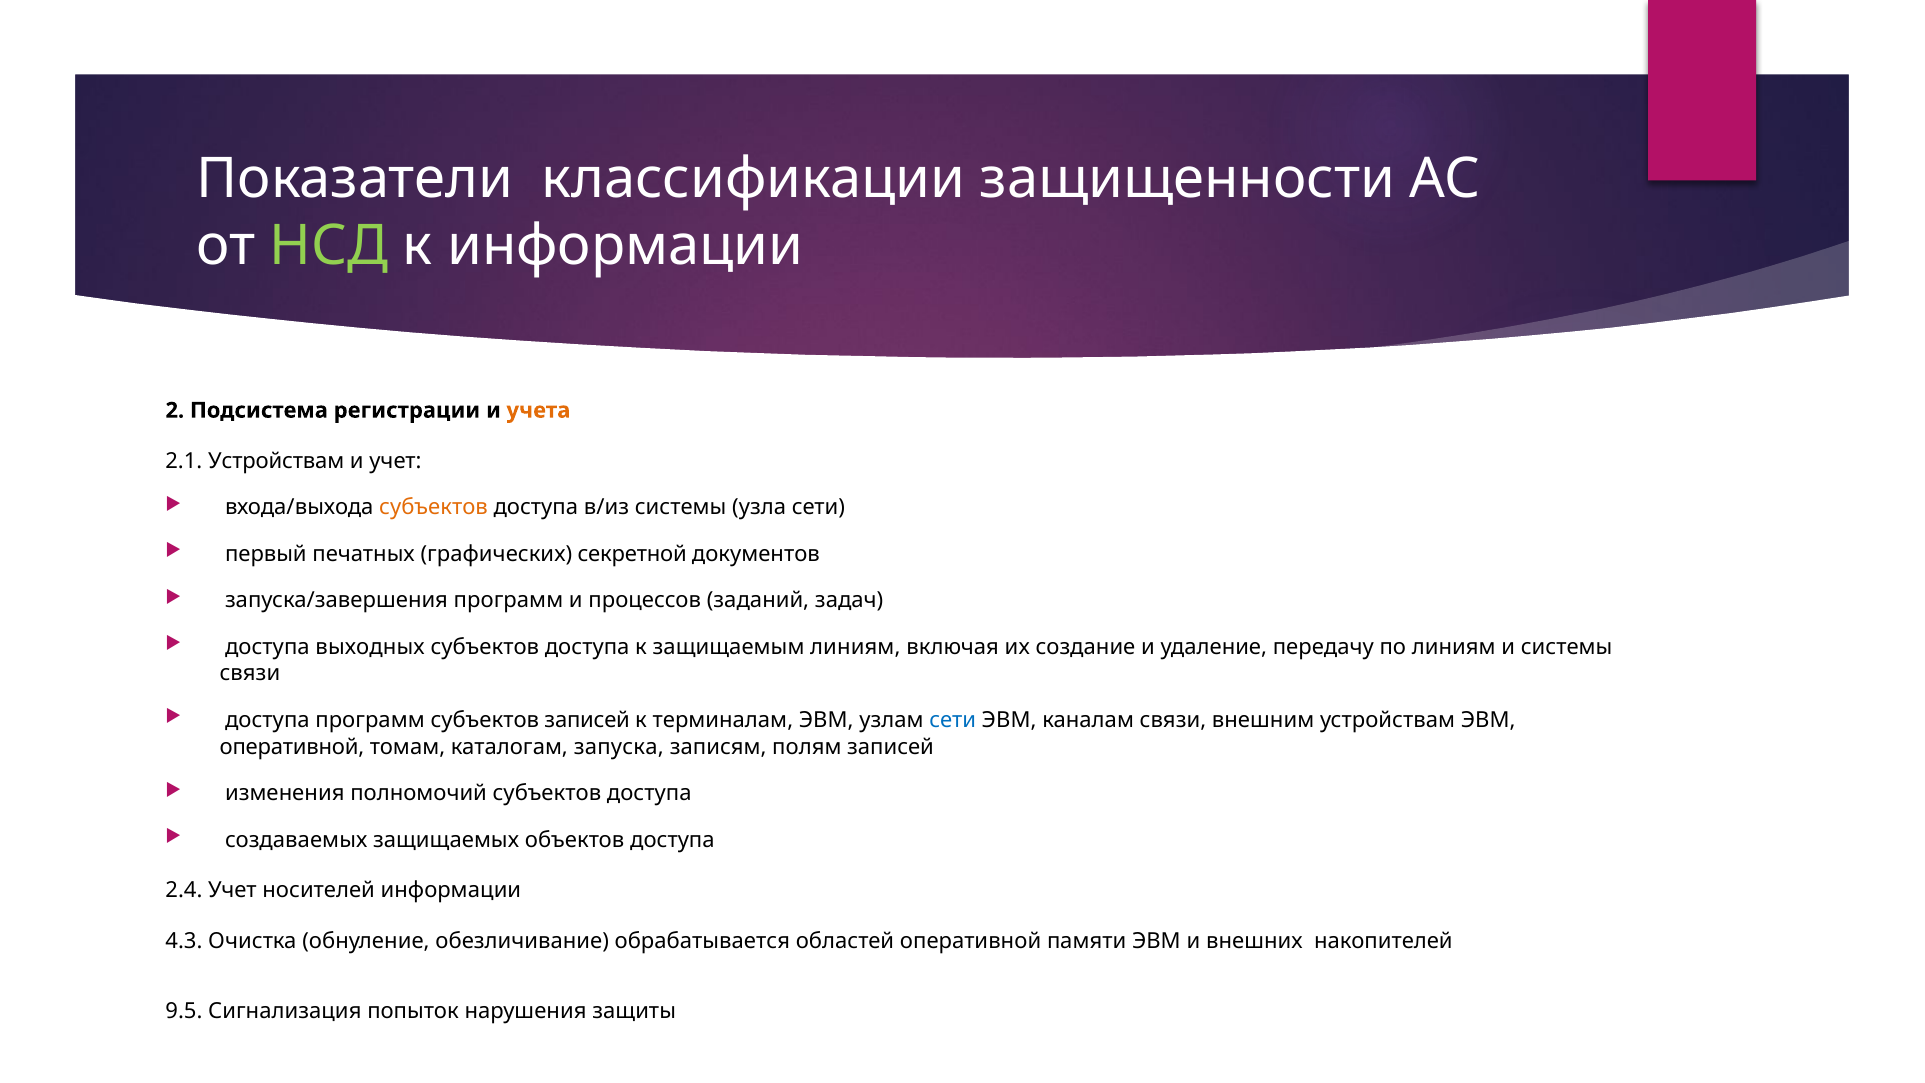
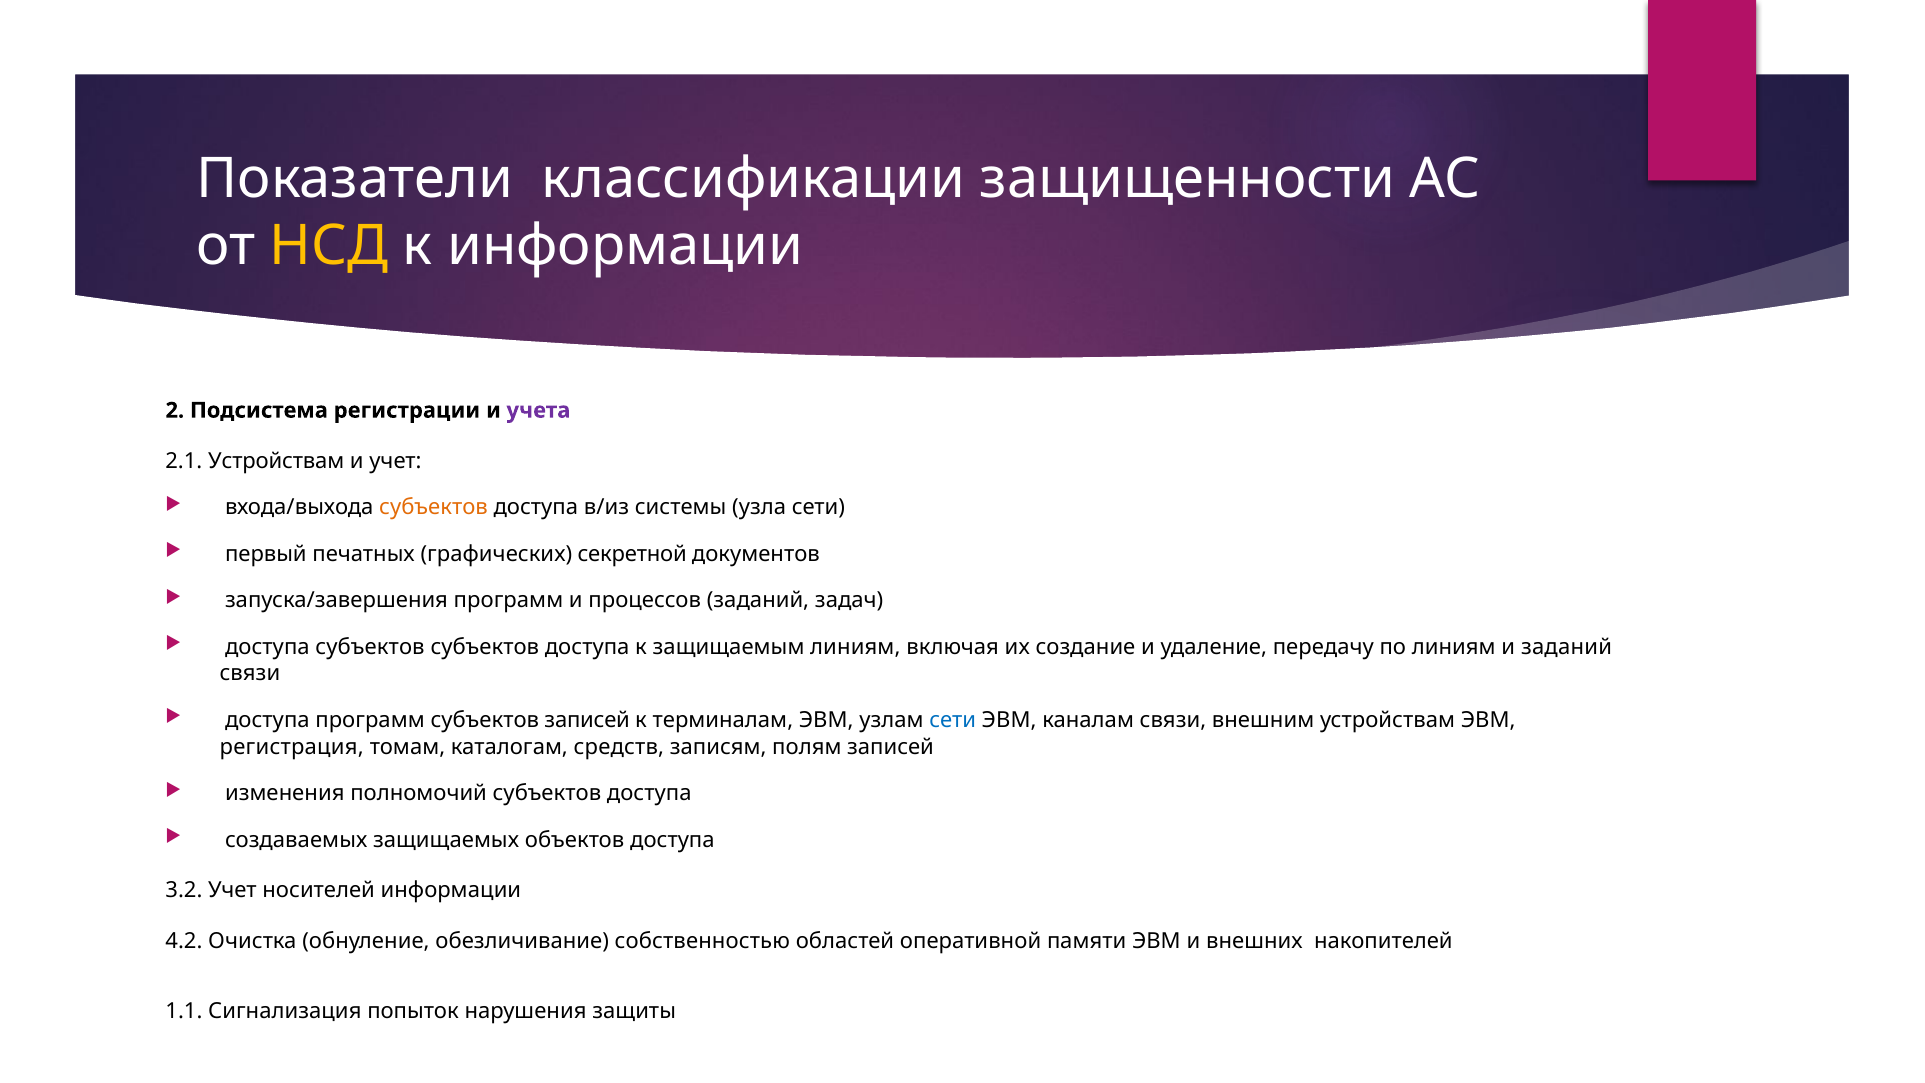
НСД colour: light green -> yellow
учета colour: orange -> purple
доступа выходных: выходных -> субъектов
и системы: системы -> заданий
оперативной at (292, 747): оперативной -> регистрация
запуска: запуска -> средств
2.4: 2.4 -> 3.2
4.3: 4.3 -> 4.2
обрабатывается: обрабатывается -> собственностью
9.5: 9.5 -> 1.1
